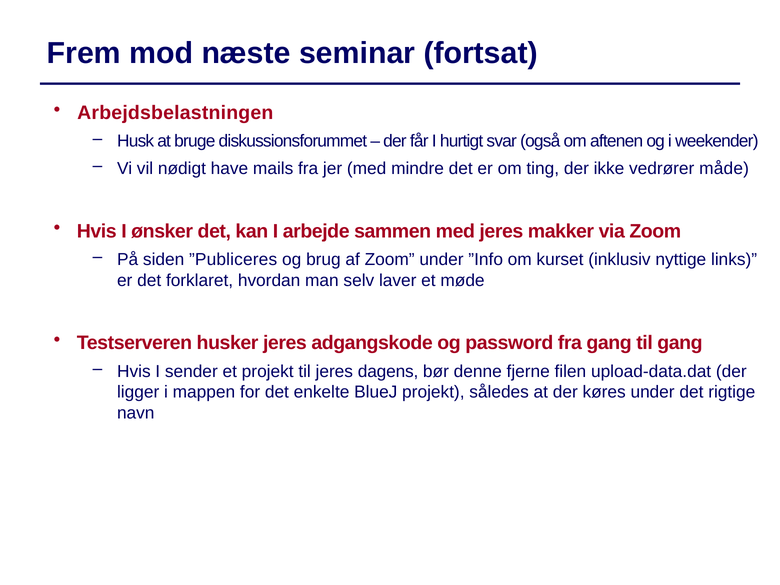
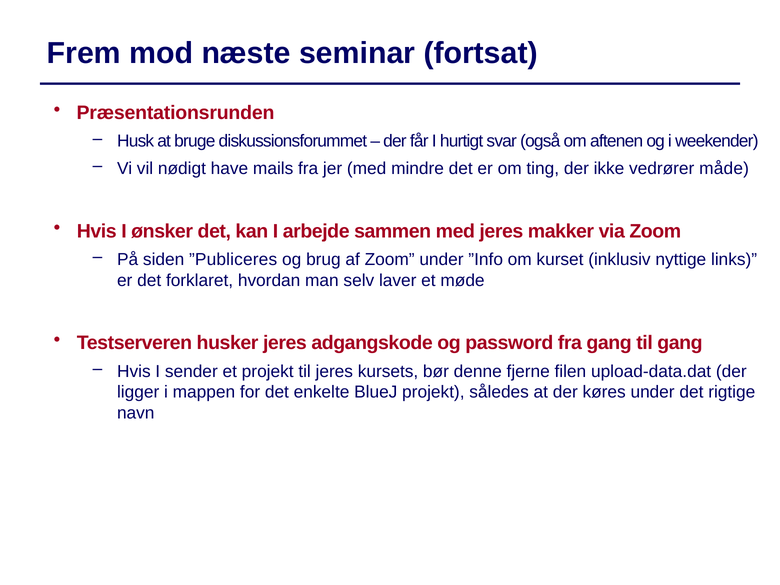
Arbejdsbelastningen: Arbejdsbelastningen -> Præsentationsrunden
dagens: dagens -> kursets
